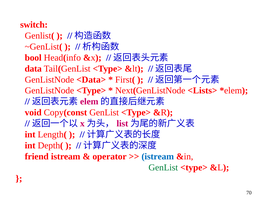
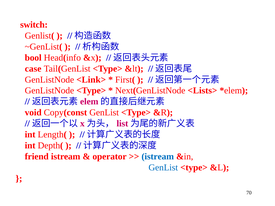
data: data -> case
<Data>: <Data> -> <Link>
GenList at (163, 168) colour: green -> blue
